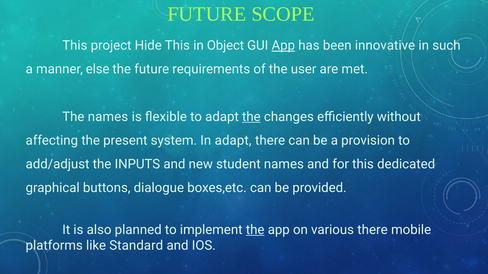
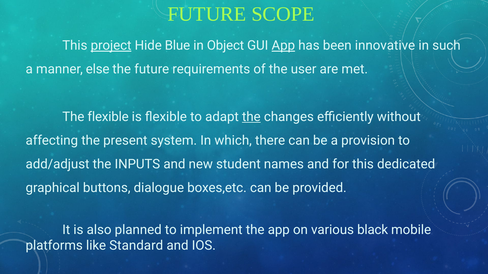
project underline: none -> present
Hide This: This -> Blue
The names: names -> flexible
In adapt: adapt -> which
the at (255, 230) underline: present -> none
various there: there -> black
